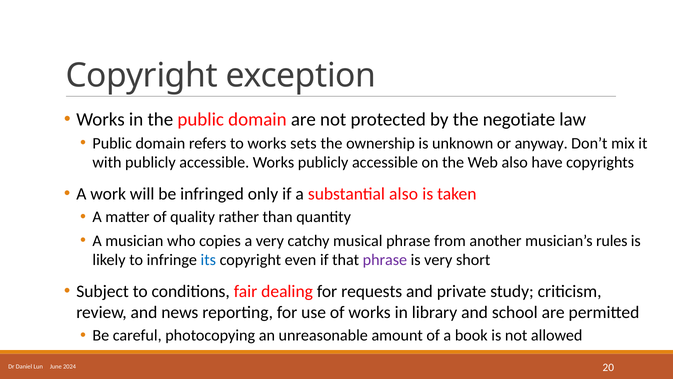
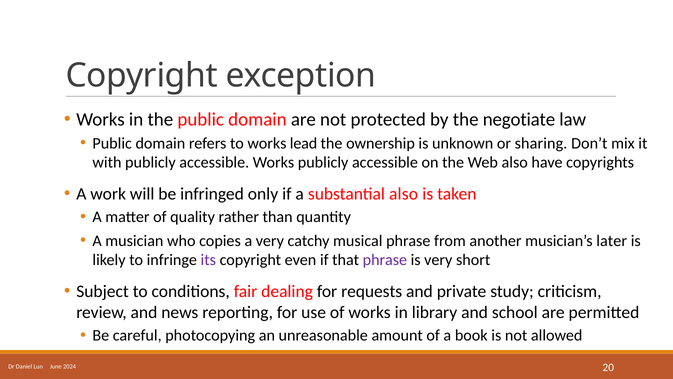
sets: sets -> lead
anyway: anyway -> sharing
rules: rules -> later
its colour: blue -> purple
